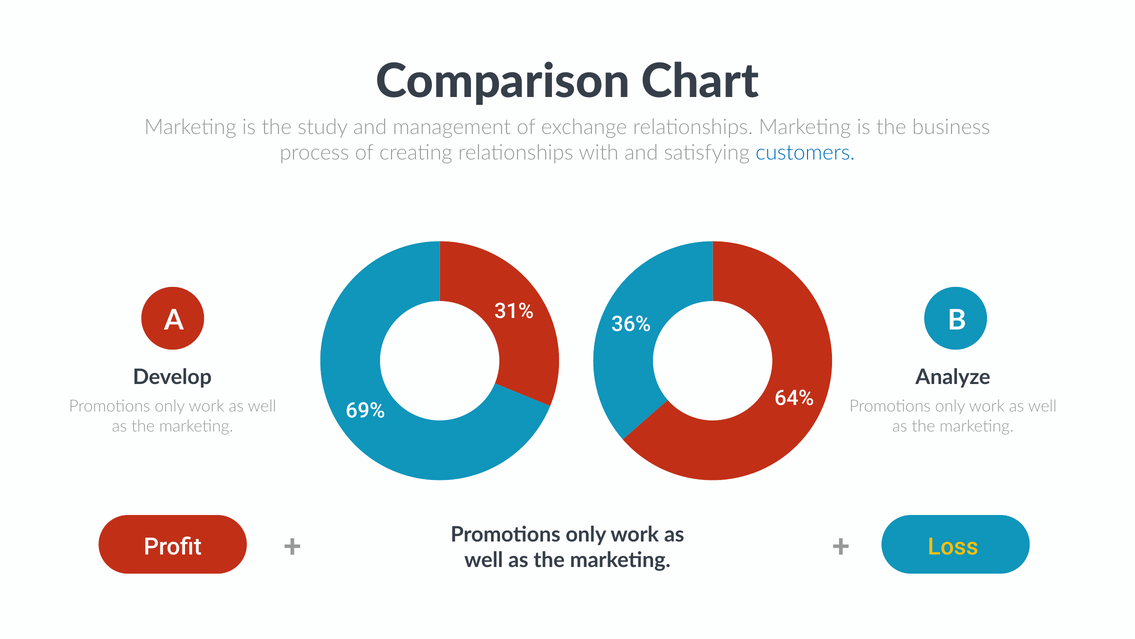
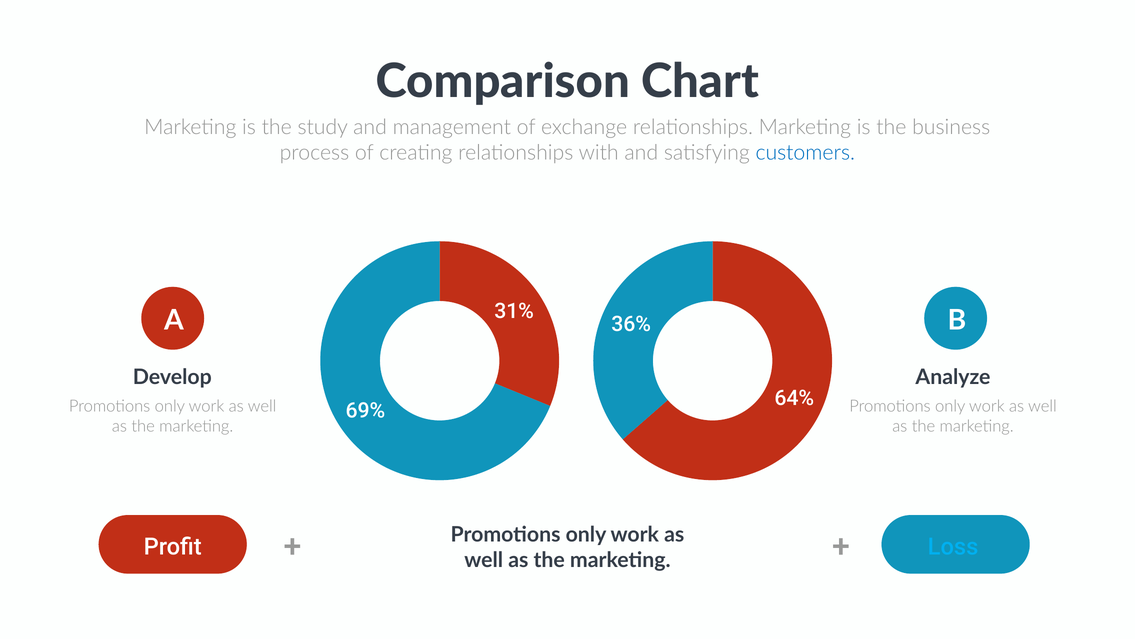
Loss colour: yellow -> light blue
